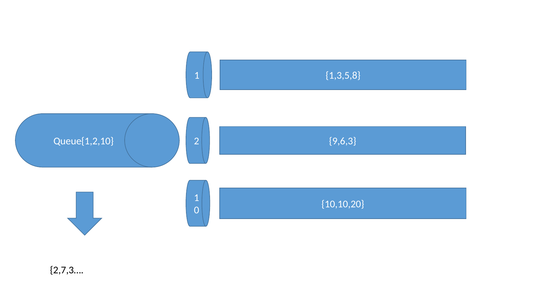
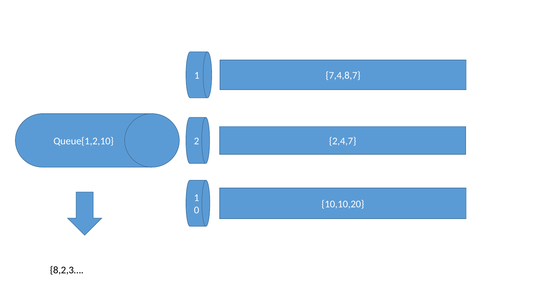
1,3,5,8: 1,3,5,8 -> 7,4,8,7
9,6,3: 9,6,3 -> 2,4,7
2,7,3…: 2,7,3… -> 8,2,3…
